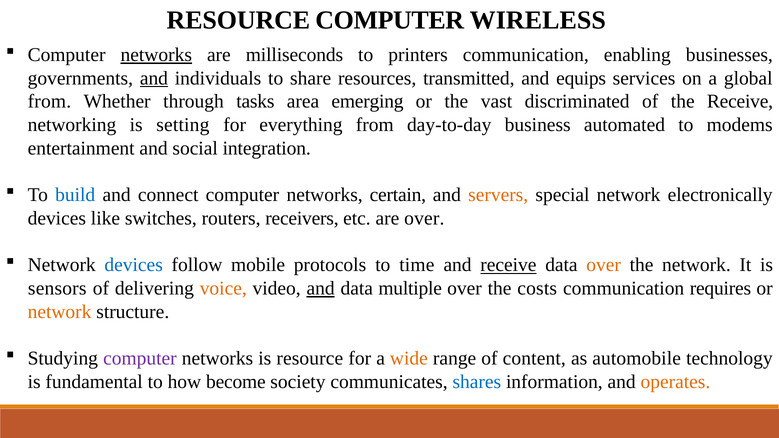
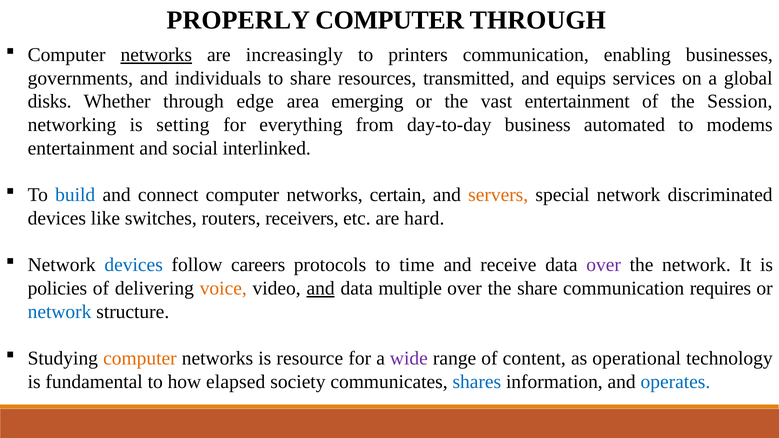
RESOURCE at (238, 20): RESOURCE -> PROPERLY
COMPUTER WIRELESS: WIRELESS -> THROUGH
milliseconds: milliseconds -> increasingly
and at (154, 78) underline: present -> none
from at (49, 102): from -> disks
tasks: tasks -> edge
vast discriminated: discriminated -> entertainment
the Receive: Receive -> Session
integration: integration -> interlinked
electronically: electronically -> discriminated
are over: over -> hard
mobile: mobile -> careers
receive at (508, 265) underline: present -> none
over at (604, 265) colour: orange -> purple
sensors: sensors -> policies
the costs: costs -> share
network at (60, 312) colour: orange -> blue
computer at (140, 359) colour: purple -> orange
wide colour: orange -> purple
automobile: automobile -> operational
become: become -> elapsed
operates colour: orange -> blue
